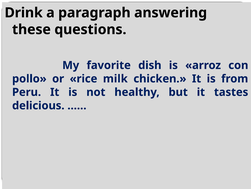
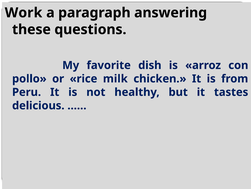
Drink: Drink -> Work
